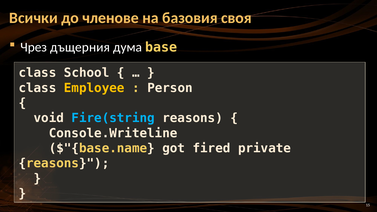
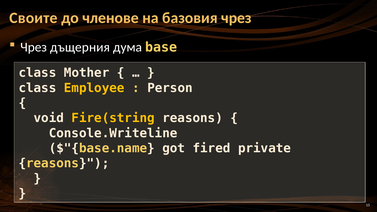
Всички: Всички -> Своите
базовия своя: своя -> чрез
School: School -> Mother
Fire(string colour: light blue -> yellow
